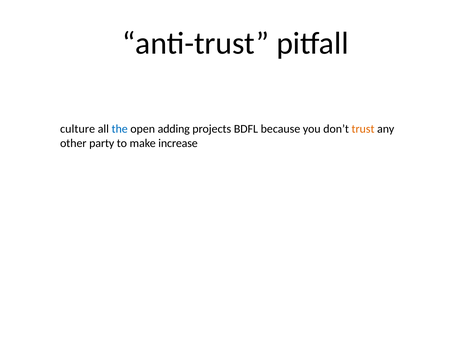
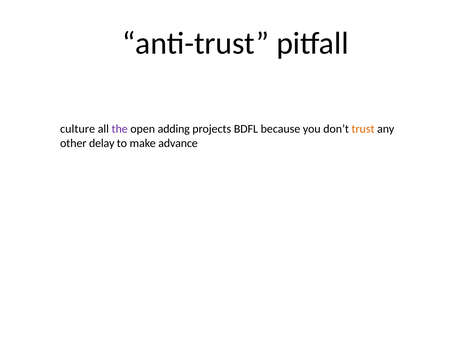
the colour: blue -> purple
party: party -> delay
increase: increase -> advance
